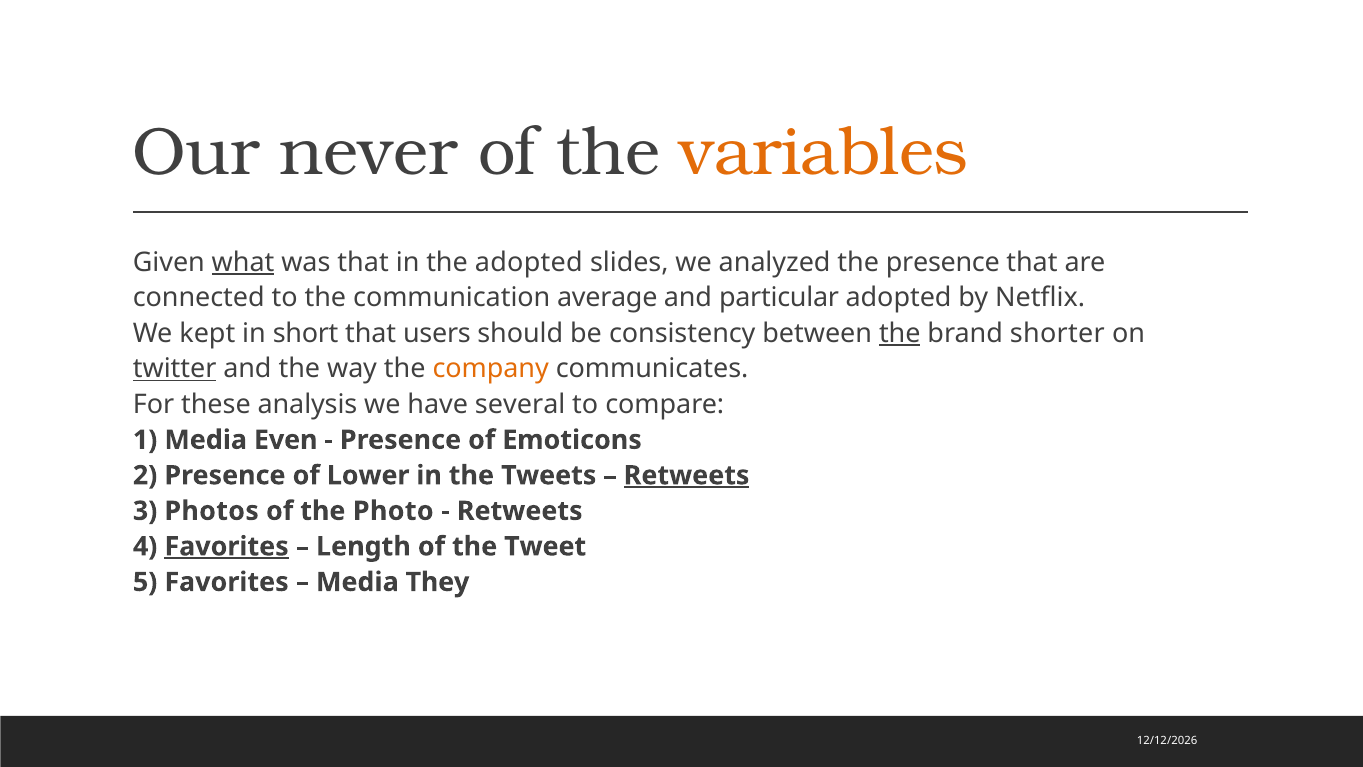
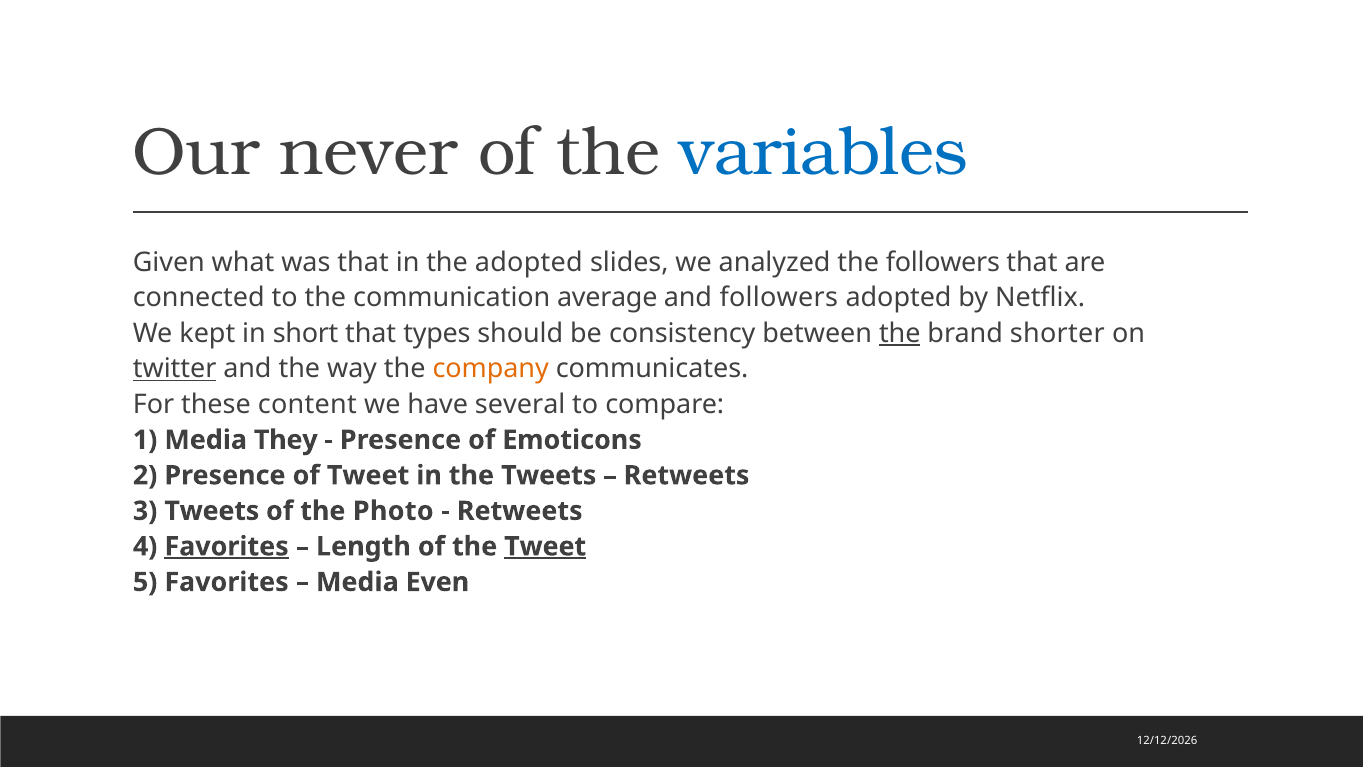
variables colour: orange -> blue
what underline: present -> none
the presence: presence -> followers
and particular: particular -> followers
users: users -> types
analysis: analysis -> content
Even: Even -> They
of Lower: Lower -> Tweet
Retweets at (687, 475) underline: present -> none
3 Photos: Photos -> Tweets
Tweet at (545, 546) underline: none -> present
They: They -> Even
